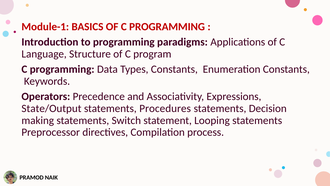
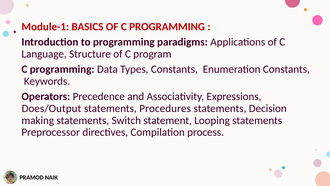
State/Output: State/Output -> Does/Output
